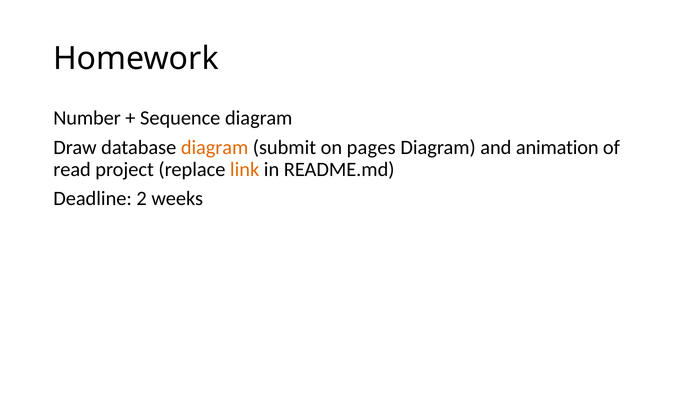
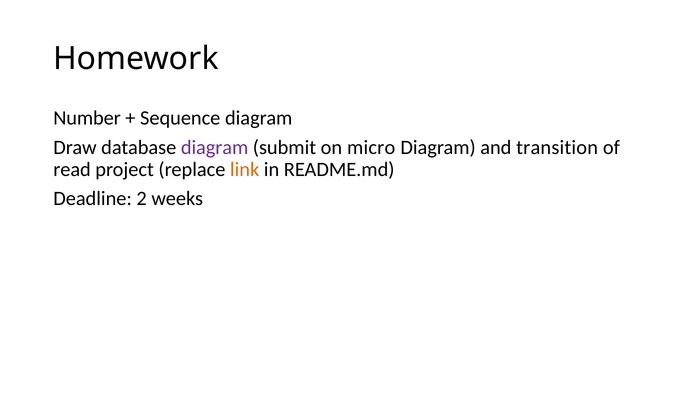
diagram at (215, 147) colour: orange -> purple
pages: pages -> micro
animation: animation -> transition
